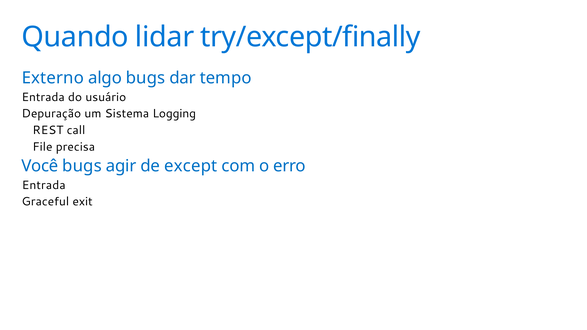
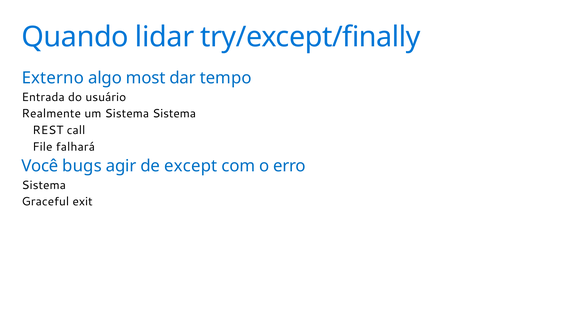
algo bugs: bugs -> most
Depuração: Depuração -> Realmente
Sistema Logging: Logging -> Sistema
precisa: precisa -> falhará
Entrada at (44, 185): Entrada -> Sistema
